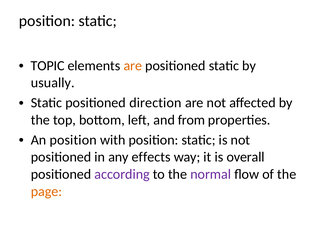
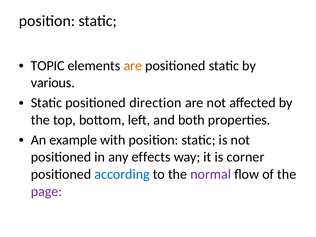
usually: usually -> various
from: from -> both
An position: position -> example
overall: overall -> corner
according colour: purple -> blue
page colour: orange -> purple
